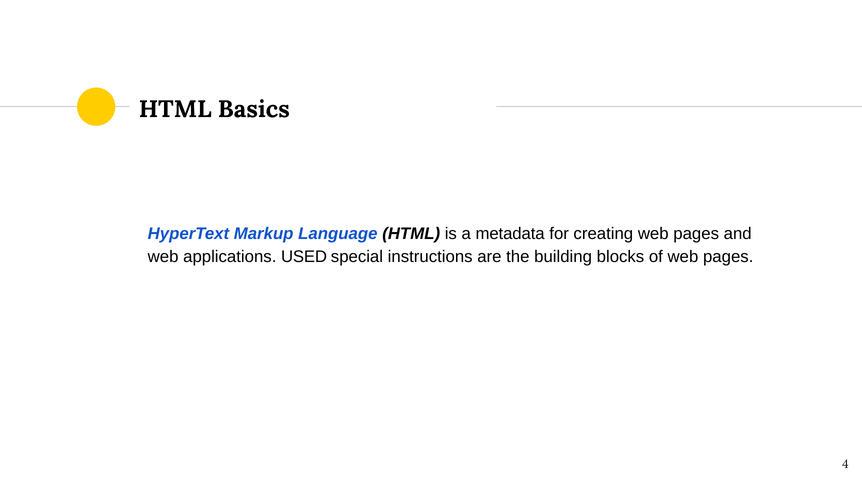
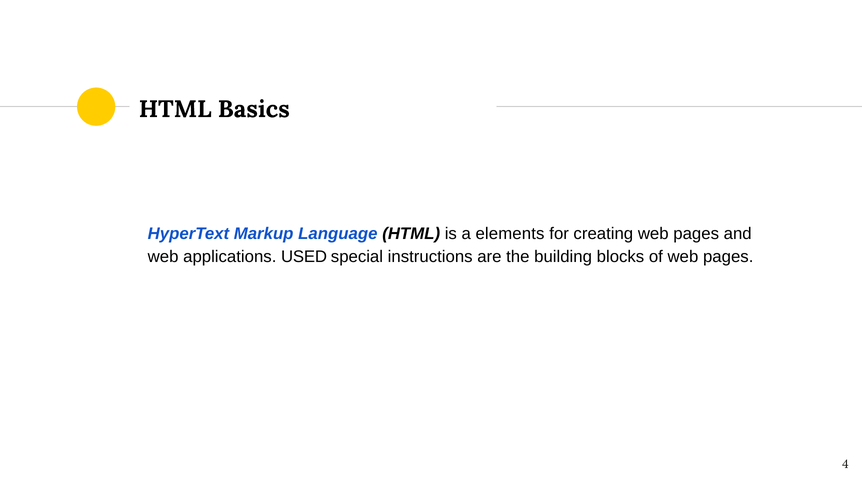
metadata: metadata -> elements
